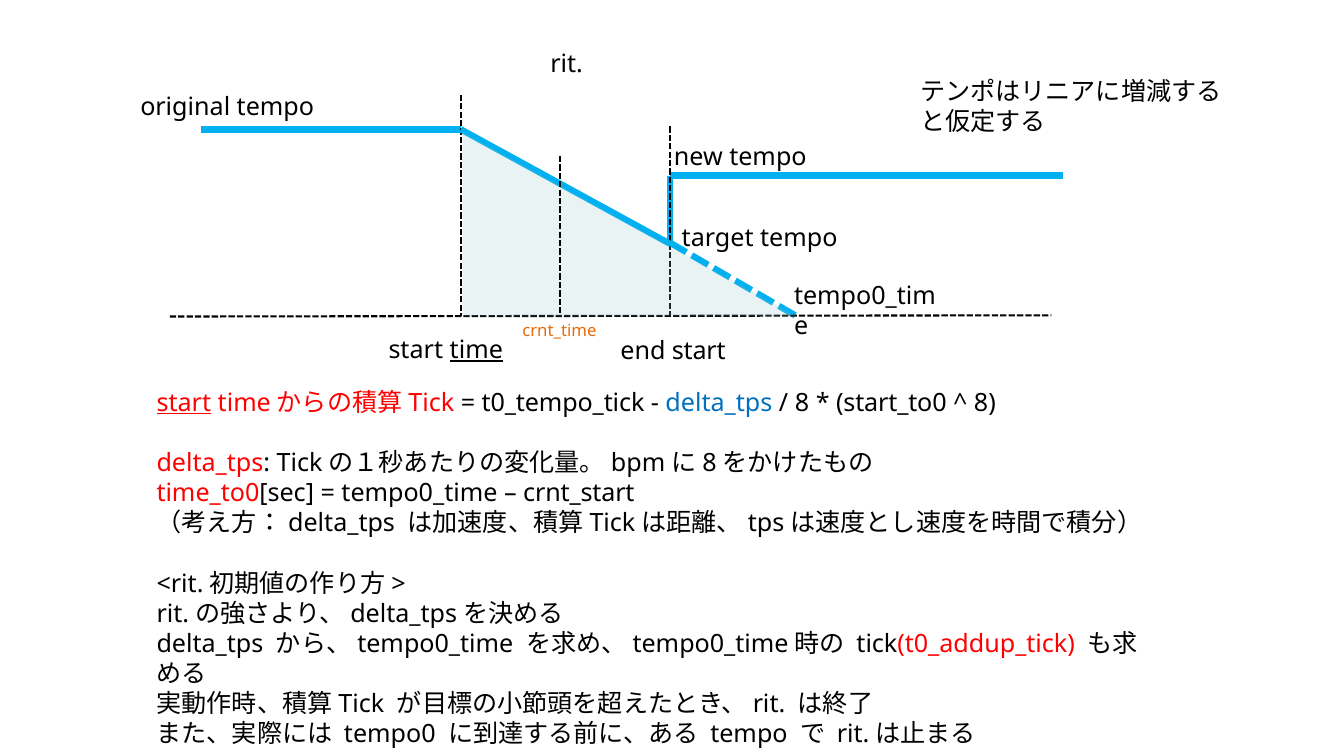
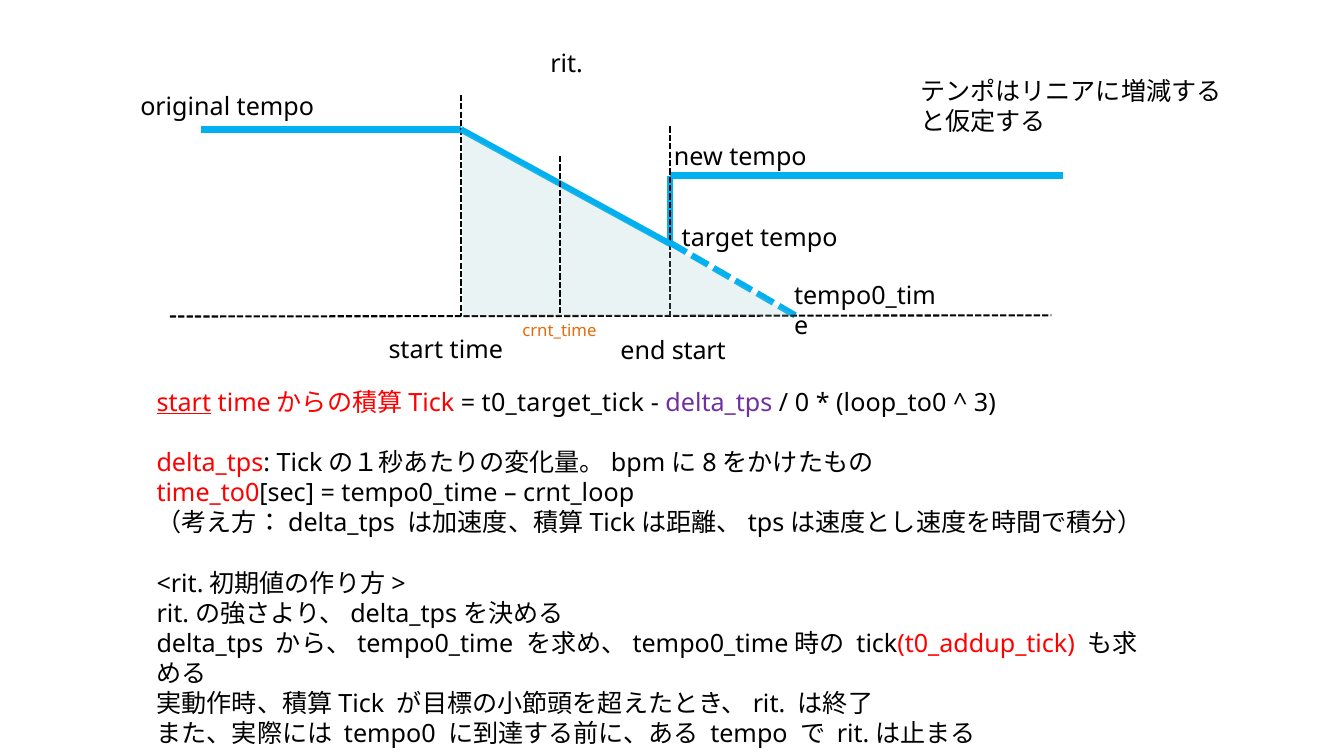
time underline: present -> none
t0_tempo_tick: t0_tempo_tick -> t0_target_tick
delta_tps at (719, 403) colour: blue -> purple
8 at (802, 403): 8 -> 0
start_to0: start_to0 -> loop_to0
8 at (985, 403): 8 -> 3
crnt_start: crnt_start -> crnt_loop
